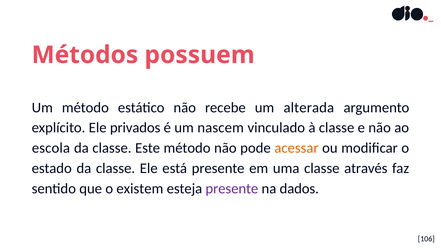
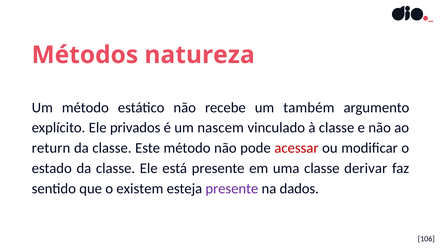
possuem: possuem -> natureza
alterada: alterada -> também
escola: escola -> return
acessar colour: orange -> red
através: através -> derivar
